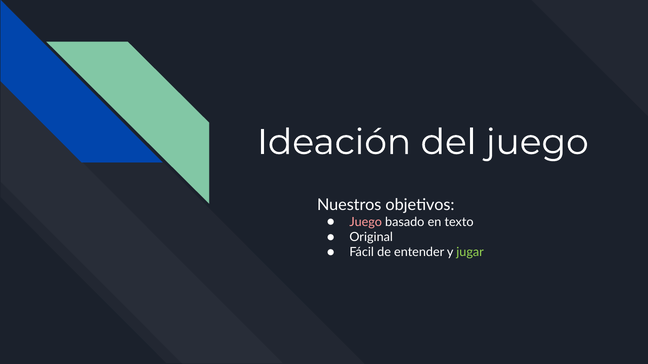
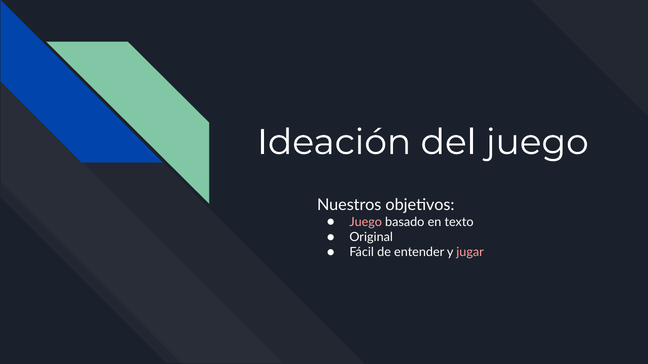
jugar colour: light green -> pink
